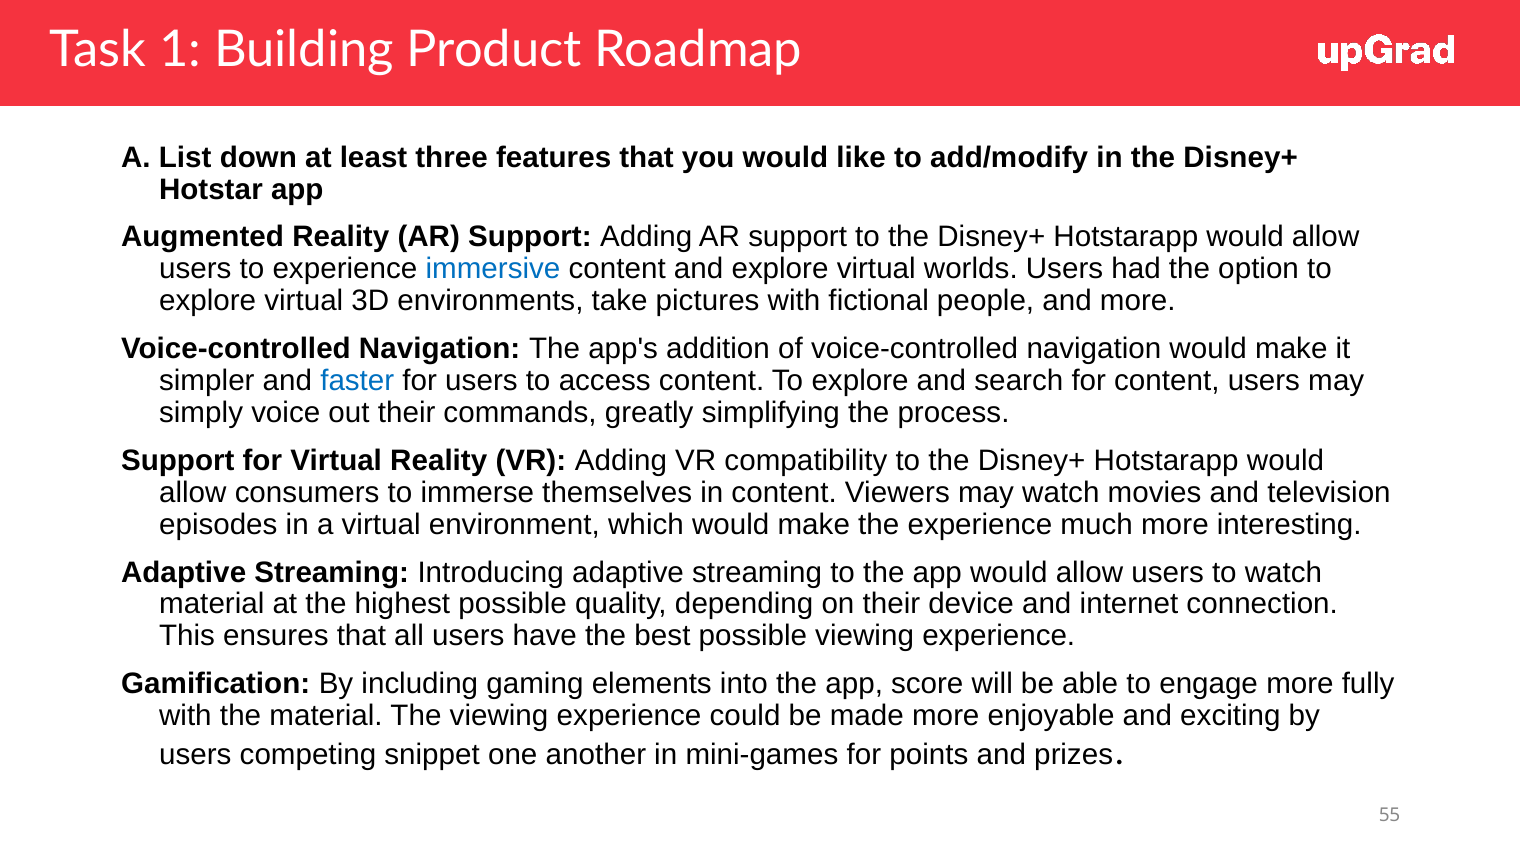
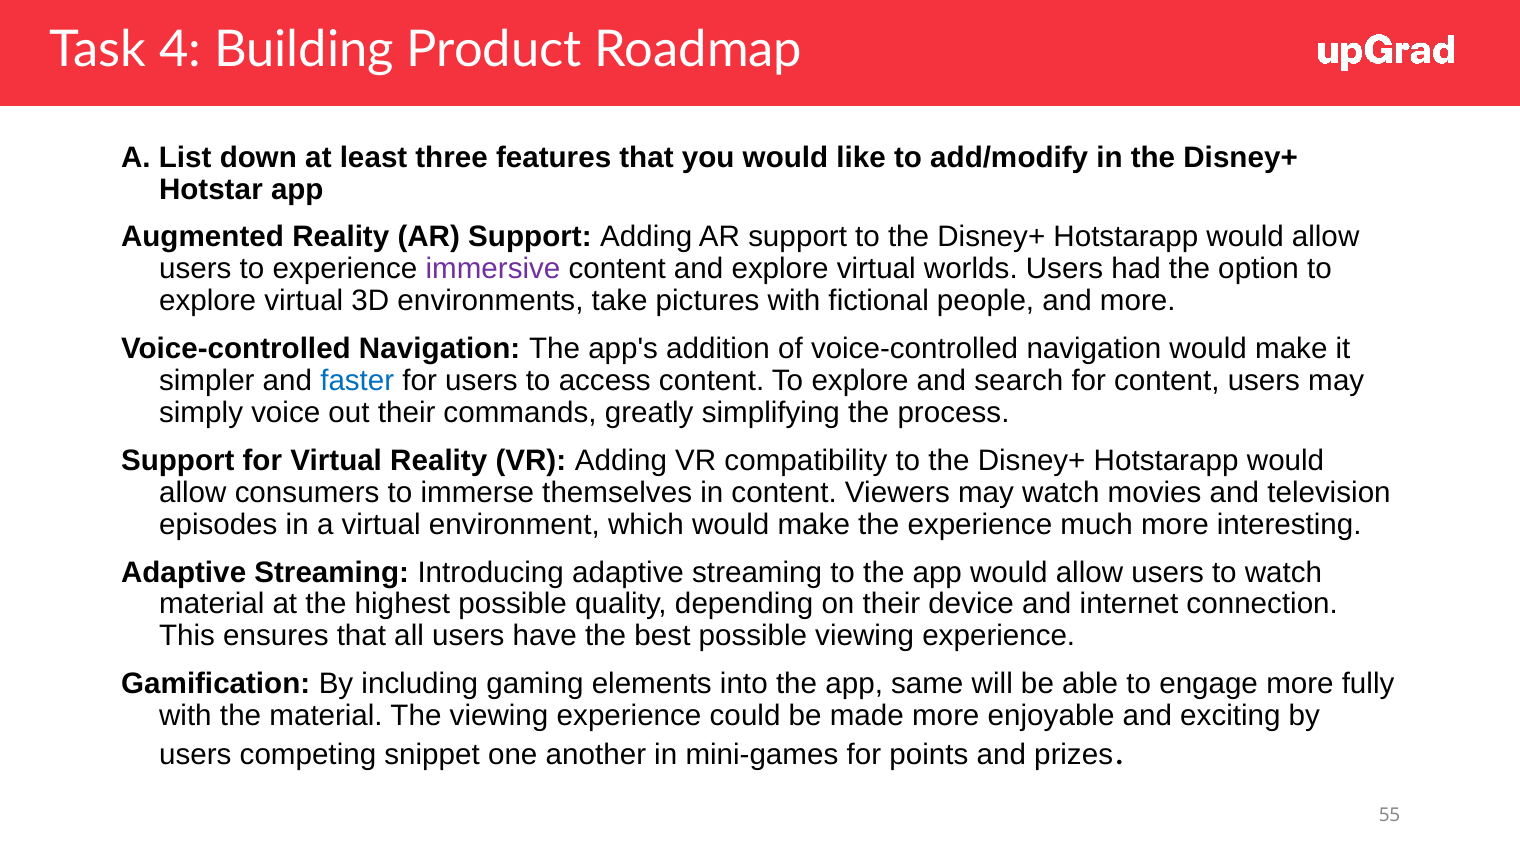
1: 1 -> 4
immersive colour: blue -> purple
score: score -> same
